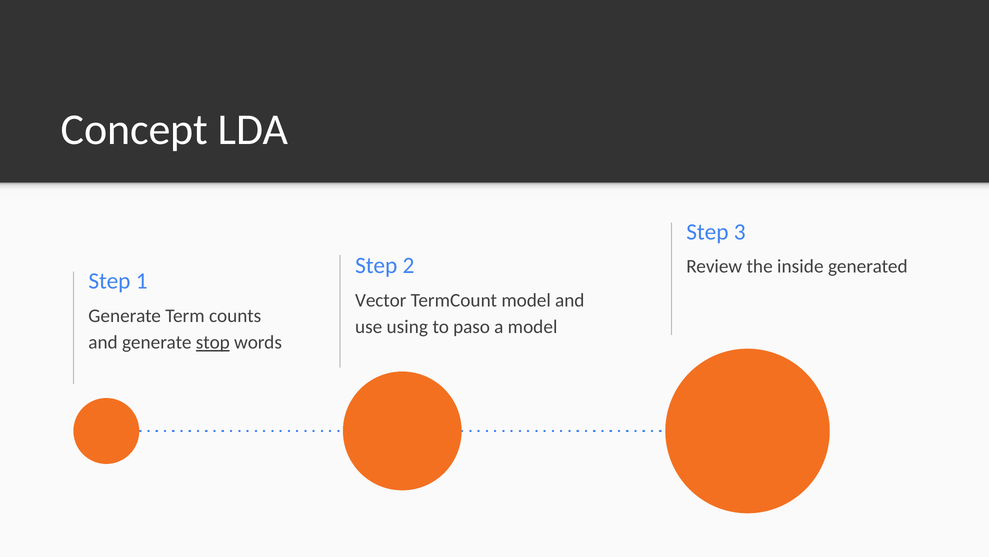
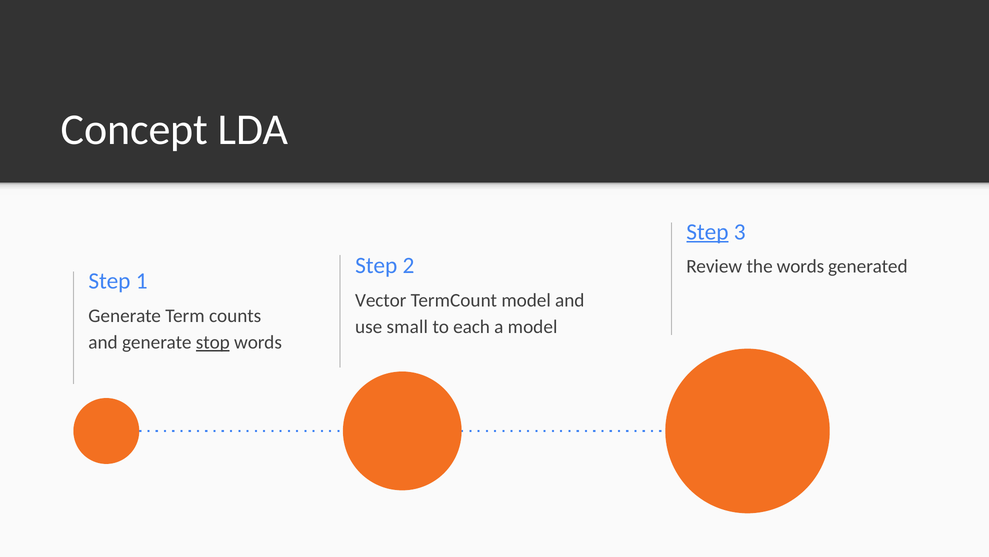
Step at (707, 232) underline: none -> present
the inside: inside -> words
using: using -> small
paso: paso -> each
